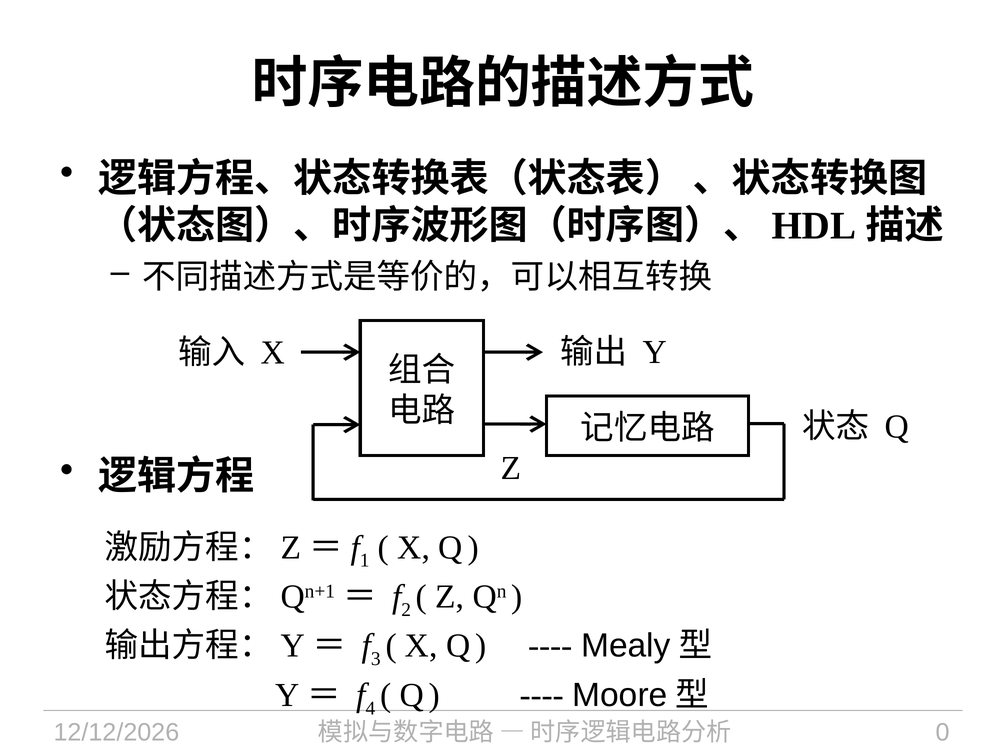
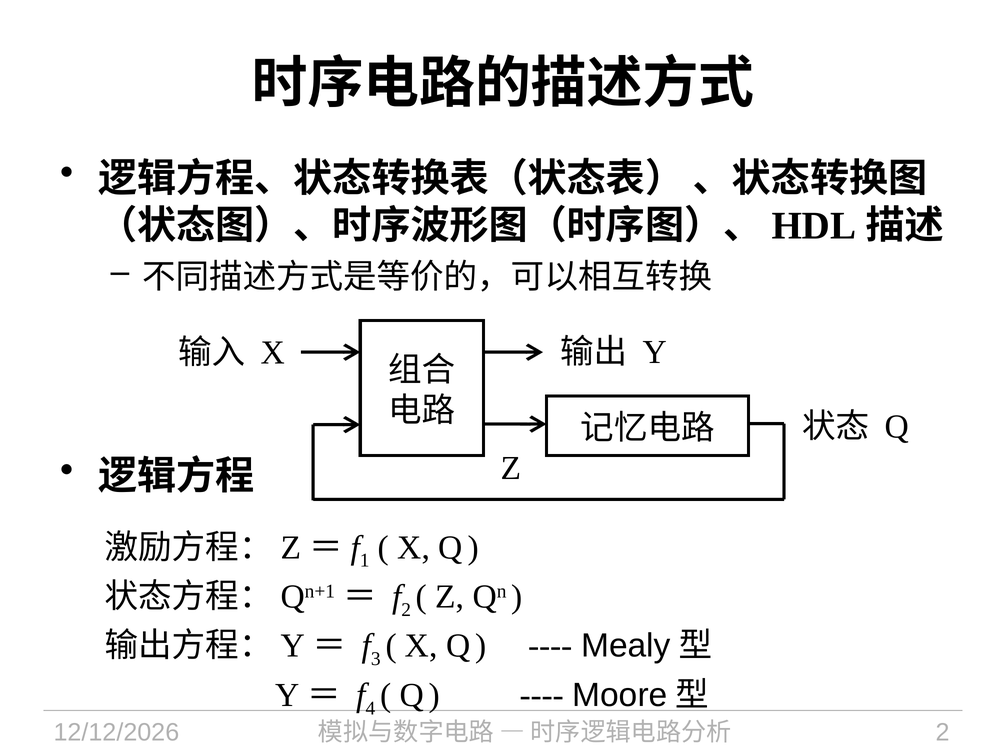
0 at (943, 732): 0 -> 2
